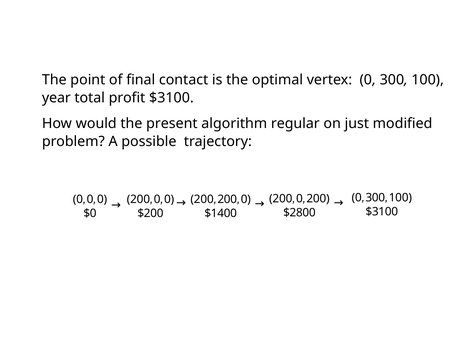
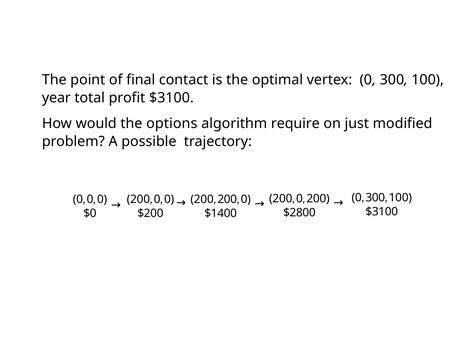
present: present -> options
regular: regular -> require
